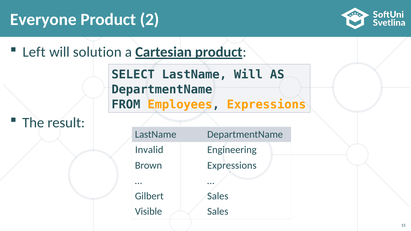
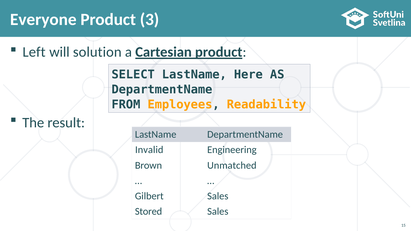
2: 2 -> 3
LastName Will: Will -> Here
Employees Expressions: Expressions -> Readability
Brown Expressions: Expressions -> Unmatched
Visible: Visible -> Stored
